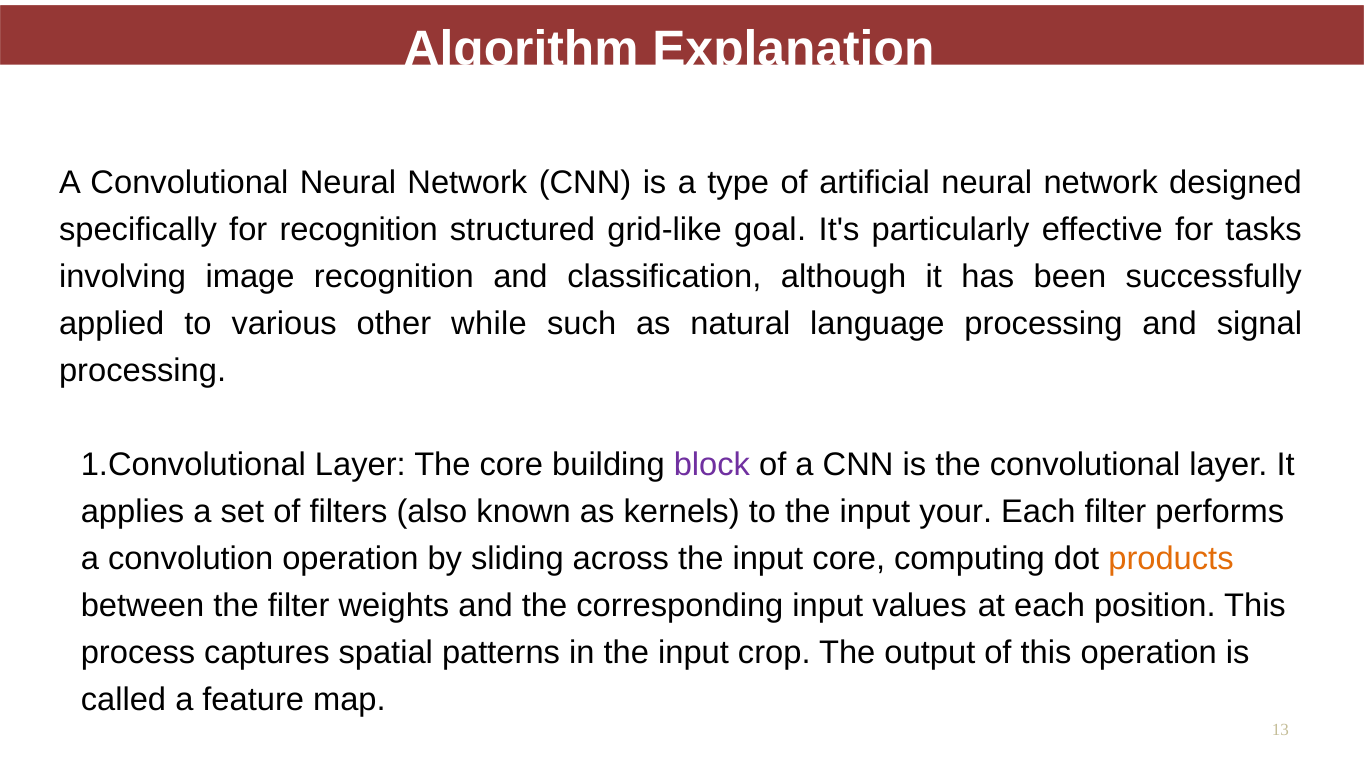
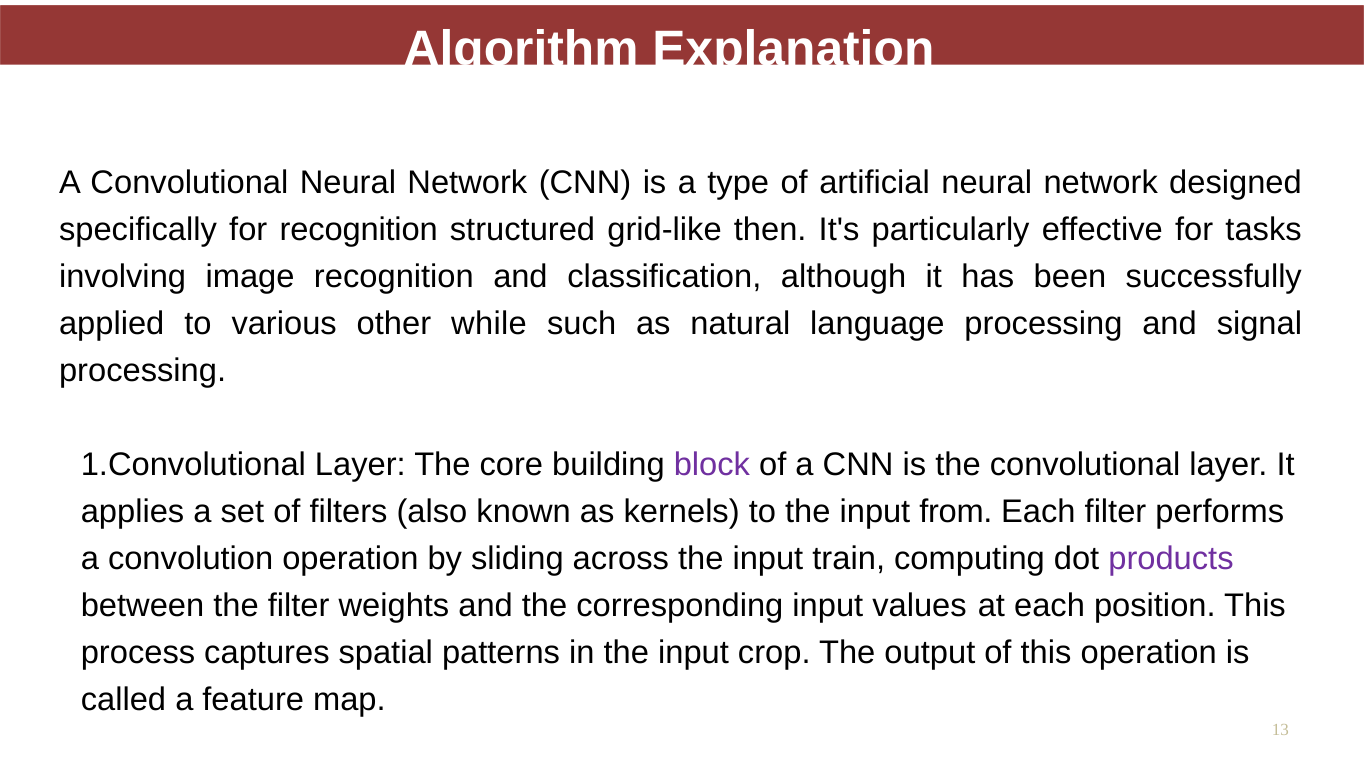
goal: goal -> then
your: your -> from
input core: core -> train
products colour: orange -> purple
